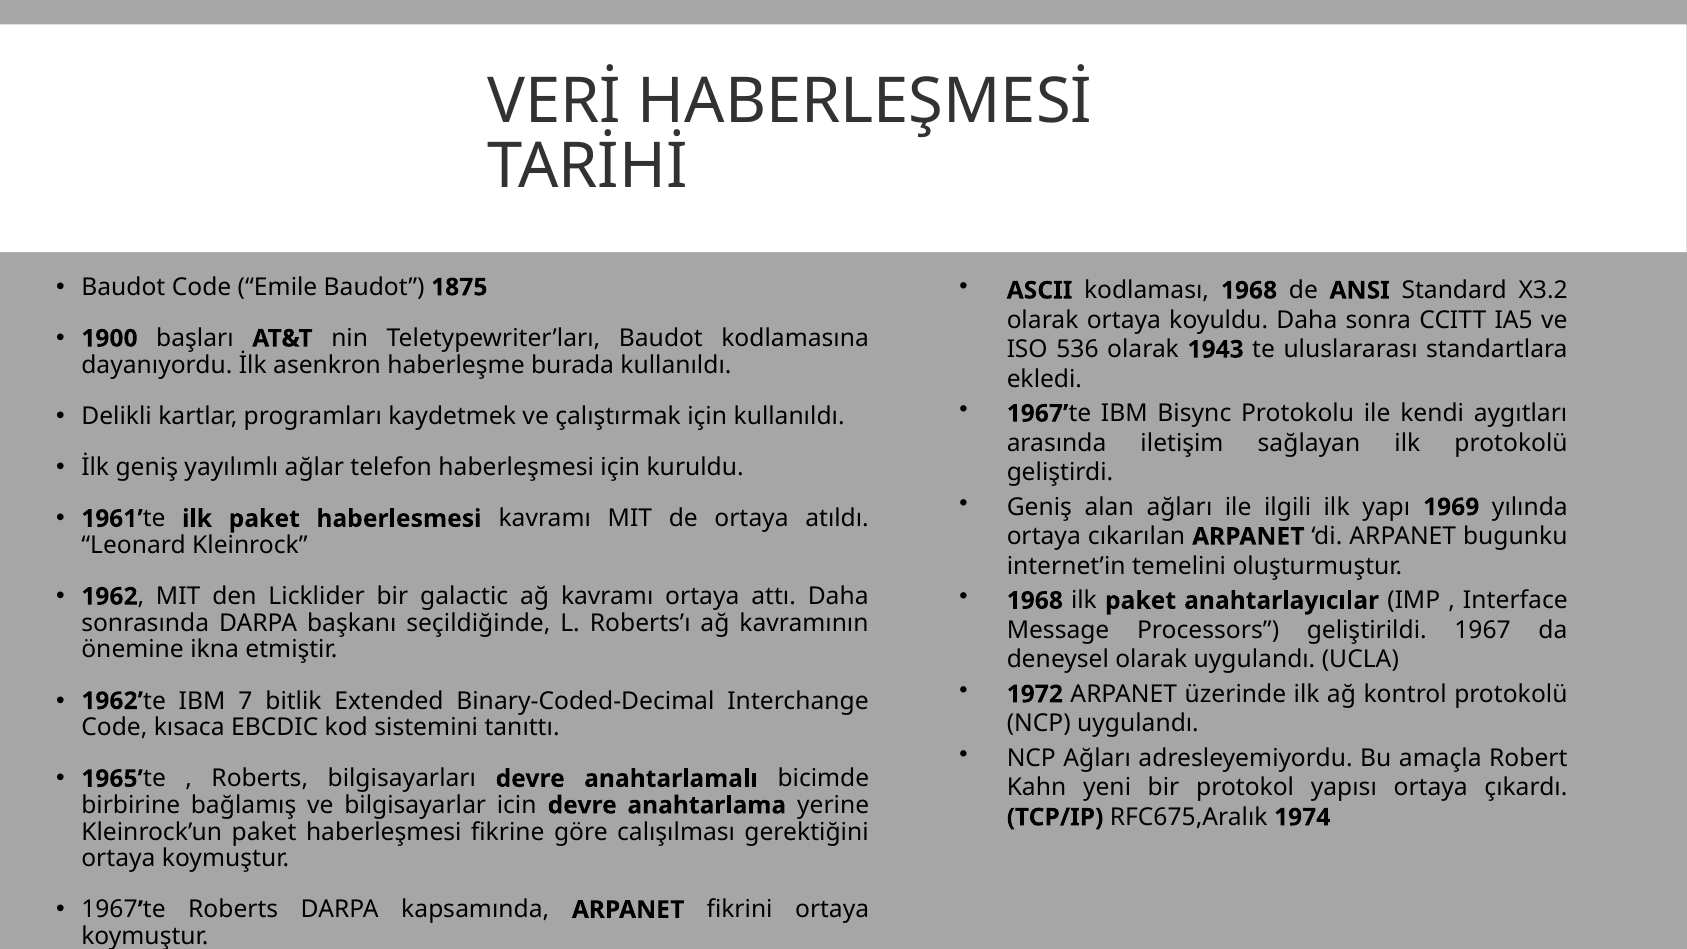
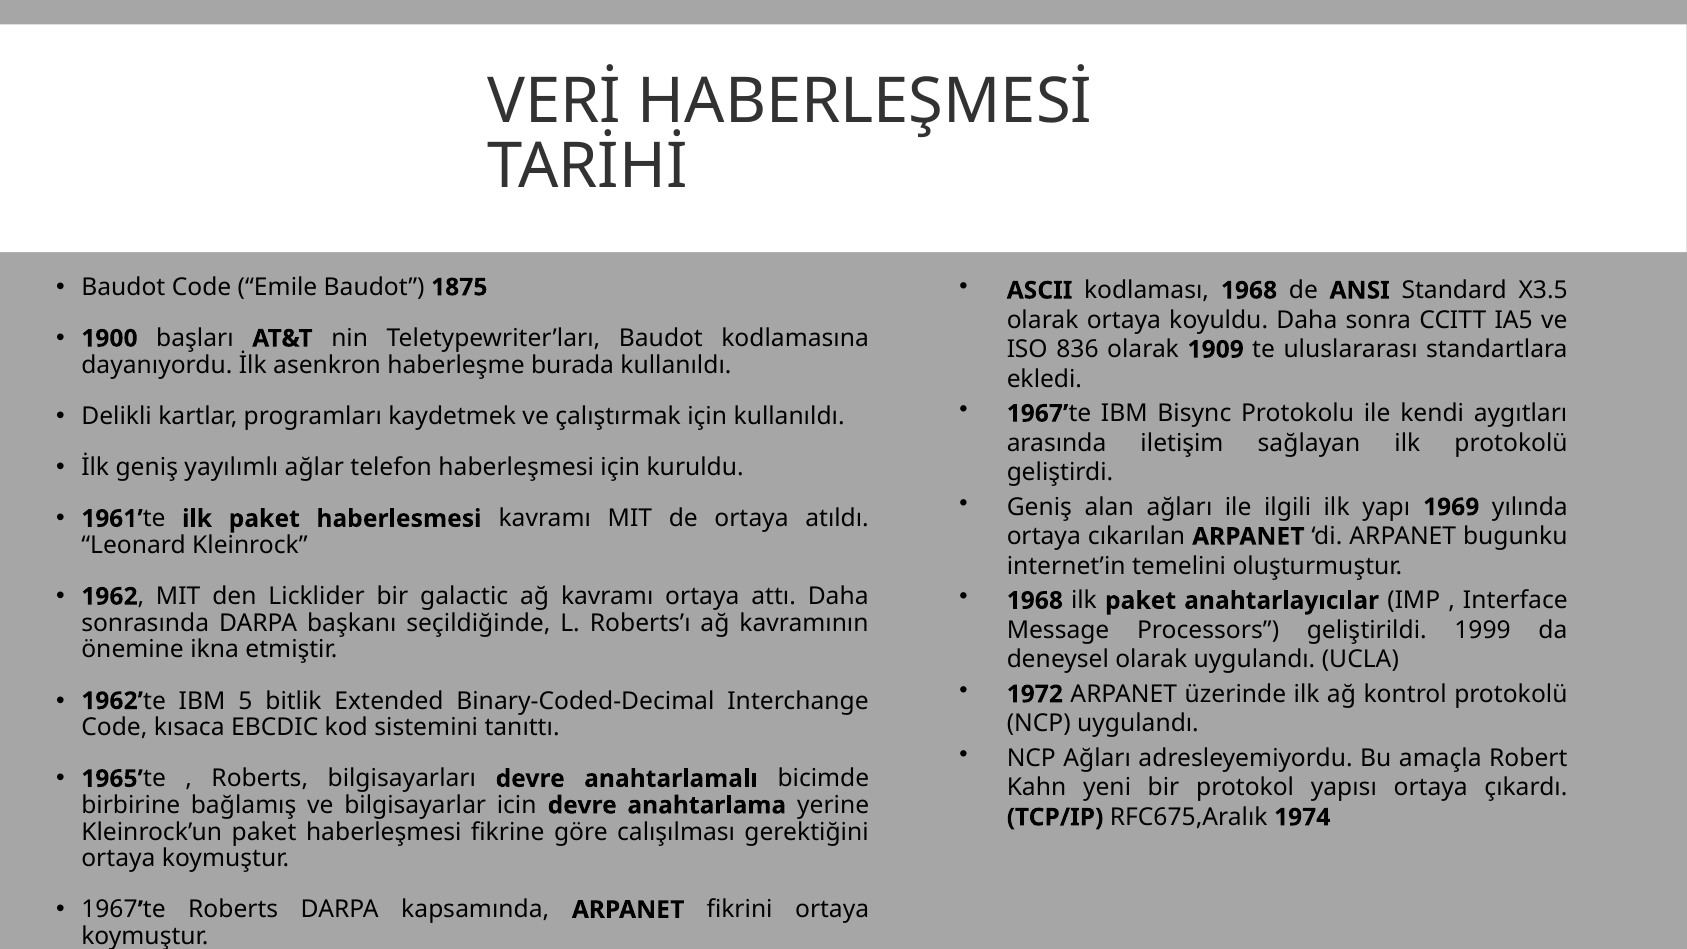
X3.2: X3.2 -> X3.5
536: 536 -> 836
1943: 1943 -> 1909
1967: 1967 -> 1999
7: 7 -> 5
